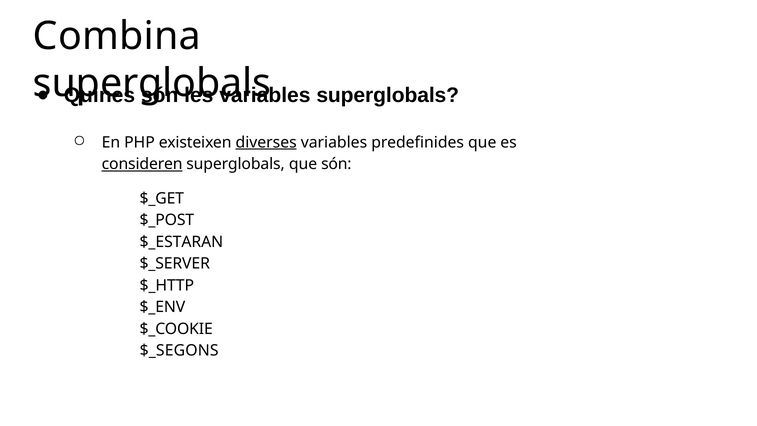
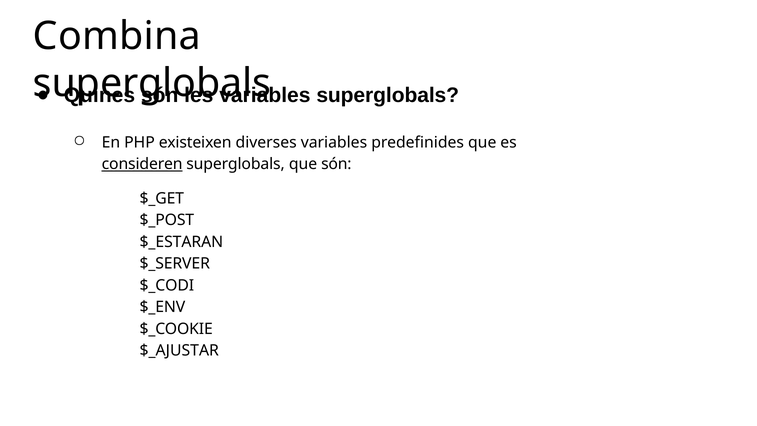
diverses underline: present -> none
$_HTTP: $_HTTP -> $_CODI
$_SEGONS: $_SEGONS -> $_AJUSTAR
